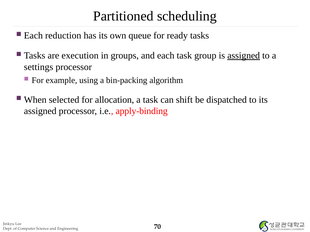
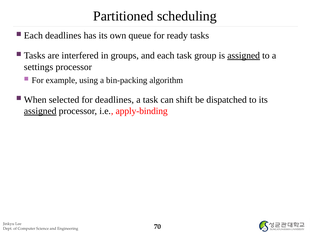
Each reduction: reduction -> deadlines
execution: execution -> interfered
for allocation: allocation -> deadlines
assigned at (40, 111) underline: none -> present
